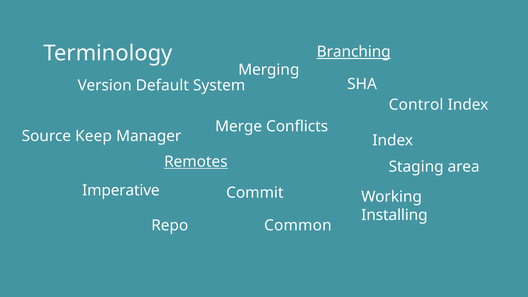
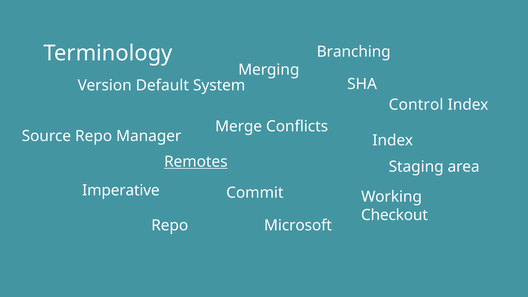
Branching underline: present -> none
Source Keep: Keep -> Repo
Installing: Installing -> Checkout
Common: Common -> Microsoft
